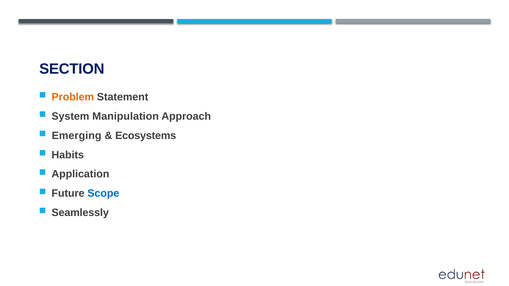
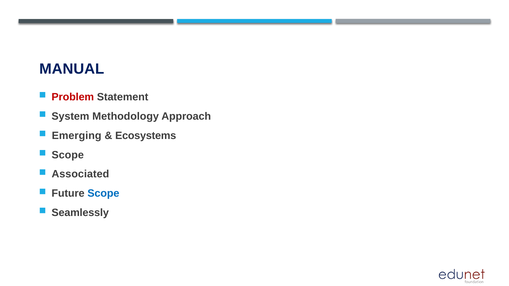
SECTION: SECTION -> MANUAL
Problem colour: orange -> red
Manipulation: Manipulation -> Methodology
Habits at (68, 155): Habits -> Scope
Application: Application -> Associated
